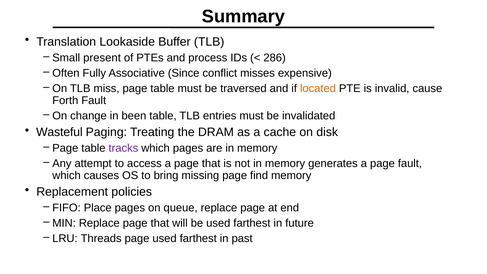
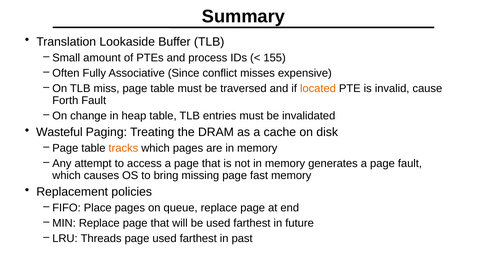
present: present -> amount
286: 286 -> 155
been: been -> heap
tracks colour: purple -> orange
find: find -> fast
